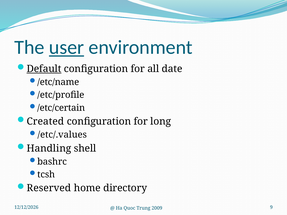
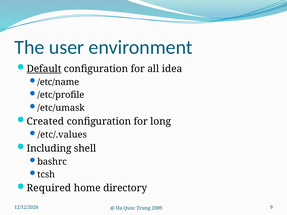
user underline: present -> none
date: date -> idea
/etc/certain: /etc/certain -> /etc/umask
Handling: Handling -> Including
Reserved: Reserved -> Required
